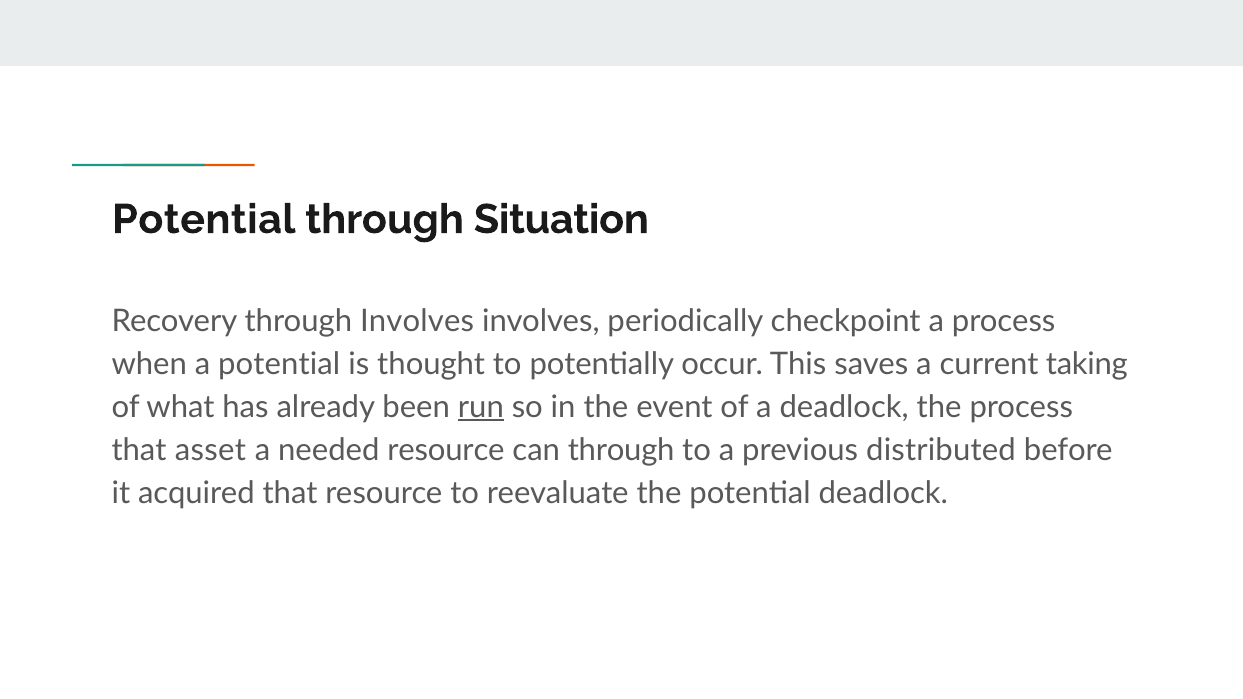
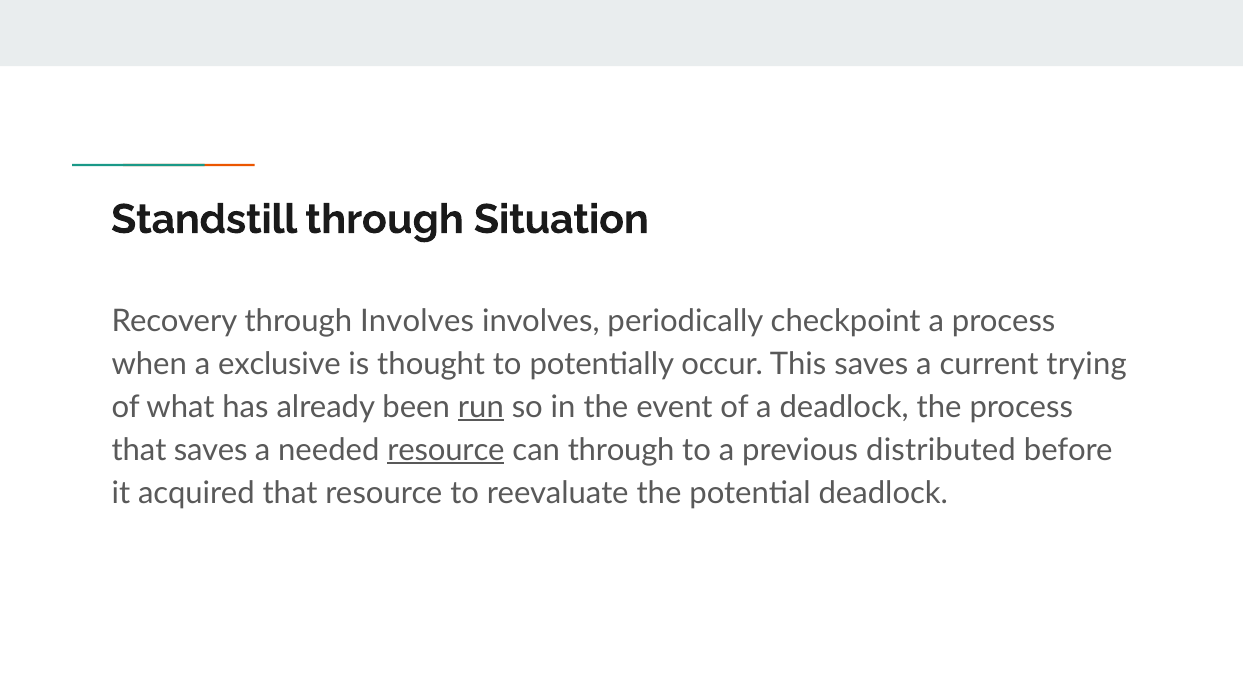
Potential at (204, 219): Potential -> Standstill
a potential: potential -> exclusive
taking: taking -> trying
that asset: asset -> saves
resource at (446, 450) underline: none -> present
